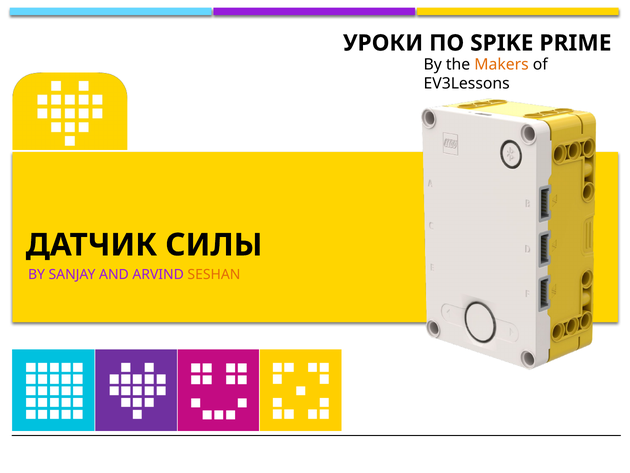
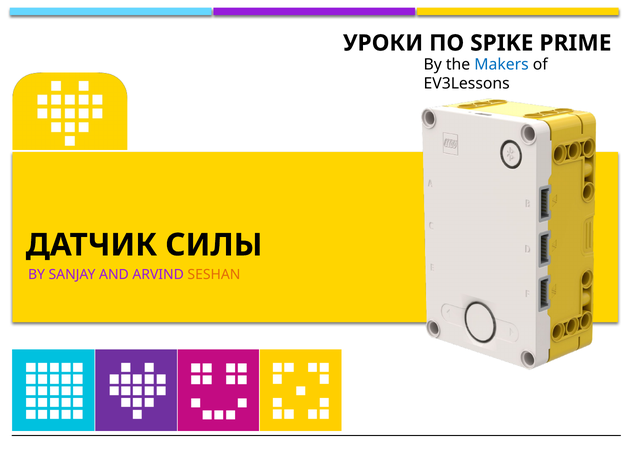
Makers colour: orange -> blue
